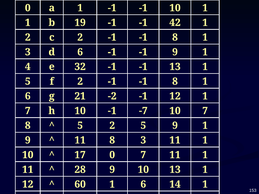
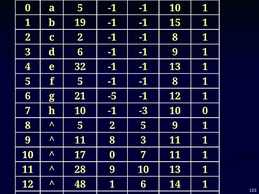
a 1: 1 -> 5
42: 42 -> 15
f 2: 2 -> 5
-2: -2 -> -5
-7: -7 -> -3
10 7: 7 -> 0
60 at (80, 185): 60 -> 48
